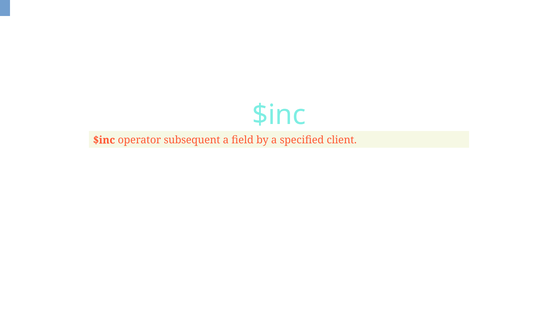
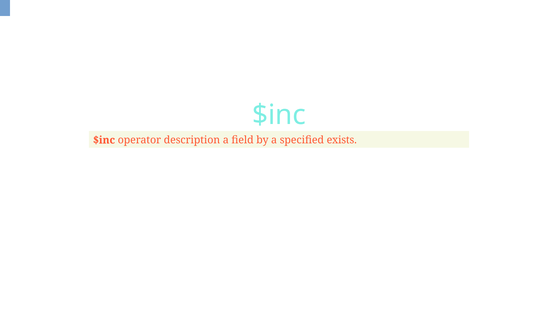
subsequent: subsequent -> description
client: client -> exists
